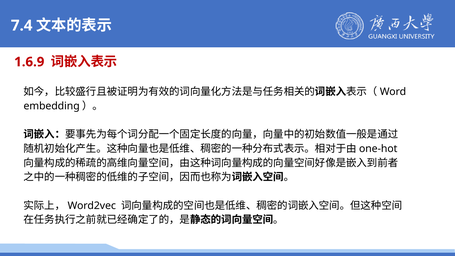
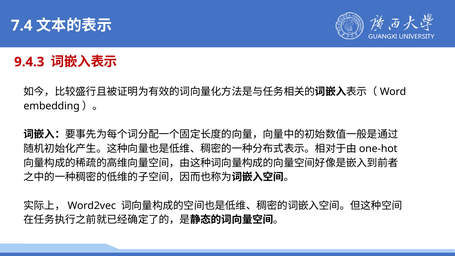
1.6.9: 1.6.9 -> 9.4.3
